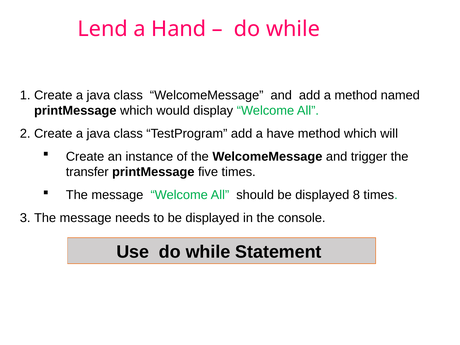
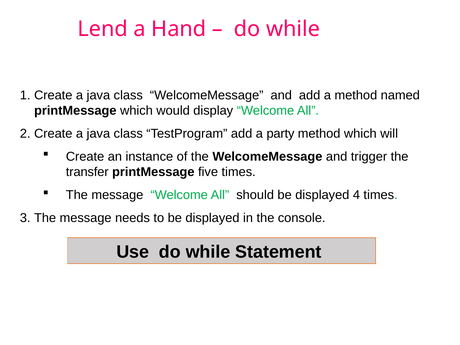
have: have -> party
8: 8 -> 4
